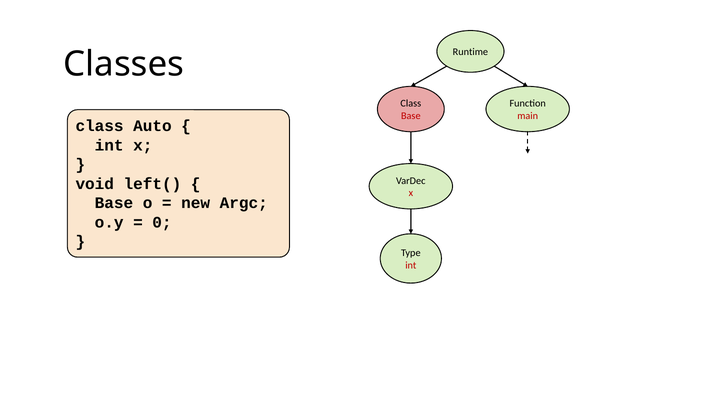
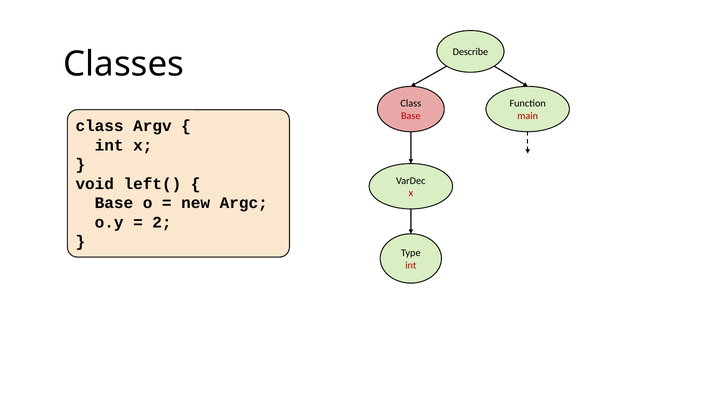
Runtime: Runtime -> Describe
Auto: Auto -> Argv
0: 0 -> 2
